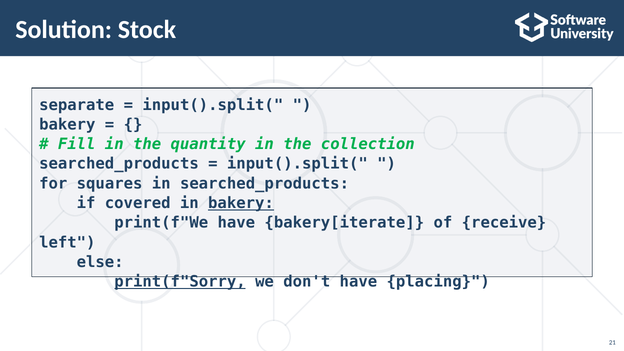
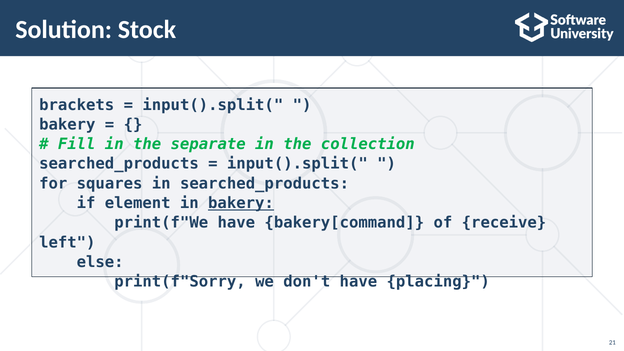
separate: separate -> brackets
quantity: quantity -> separate
covered: covered -> element
bakery[iterate: bakery[iterate -> bakery[command
print(f"Sorry underline: present -> none
